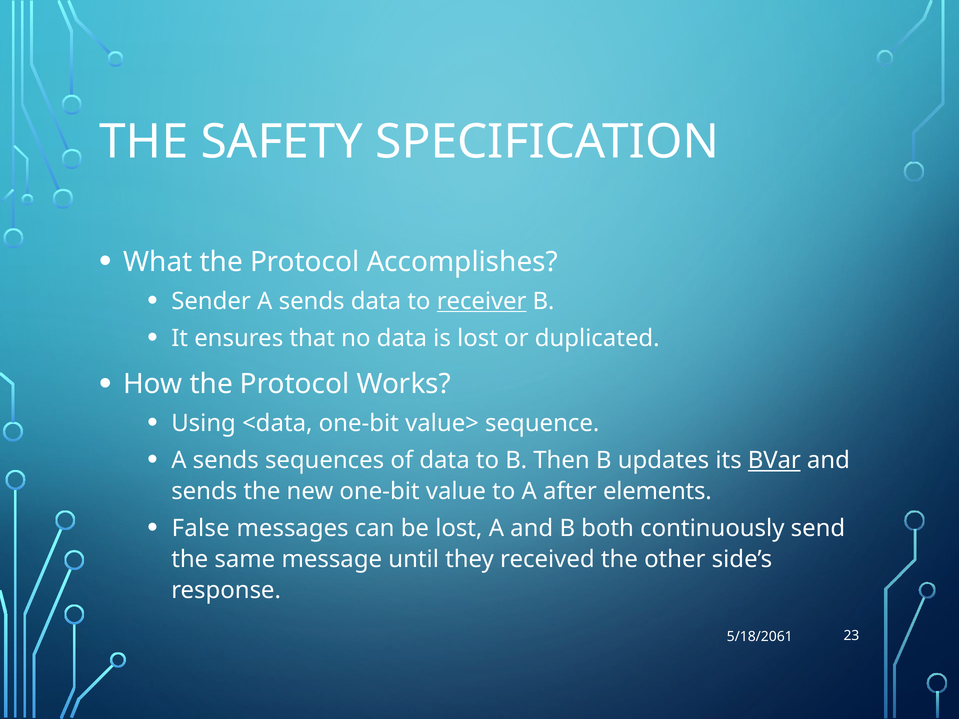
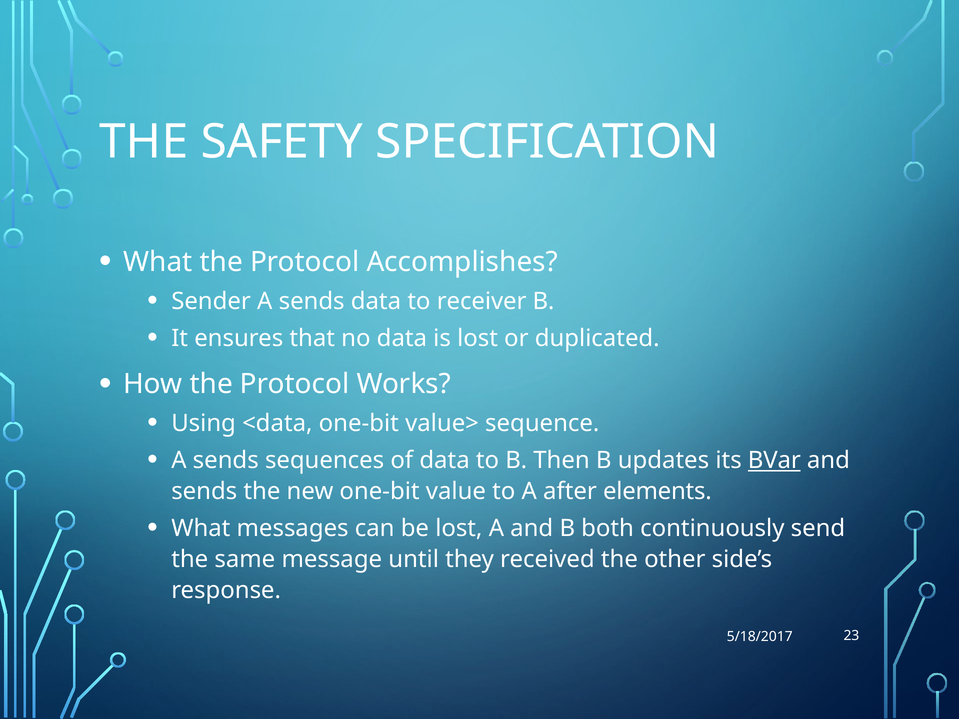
receiver underline: present -> none
False at (201, 529): False -> What
5/18/2061: 5/18/2061 -> 5/18/2017
